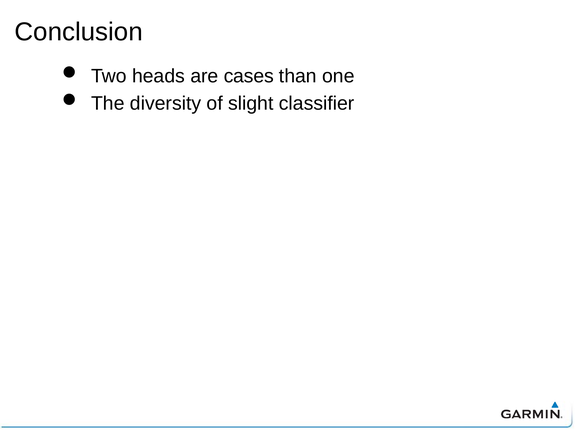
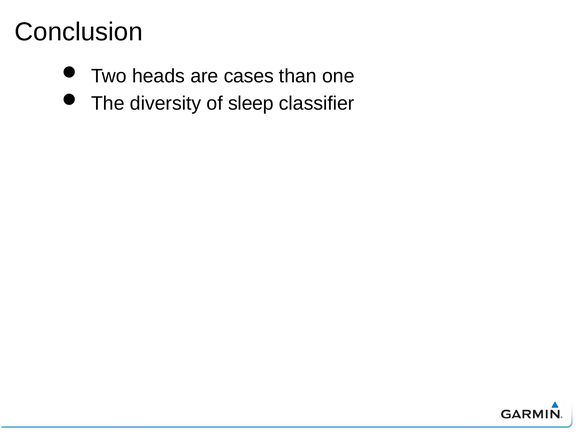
slight: slight -> sleep
